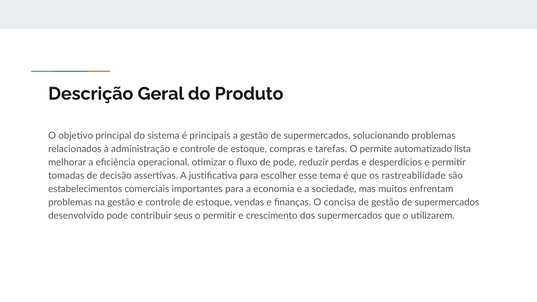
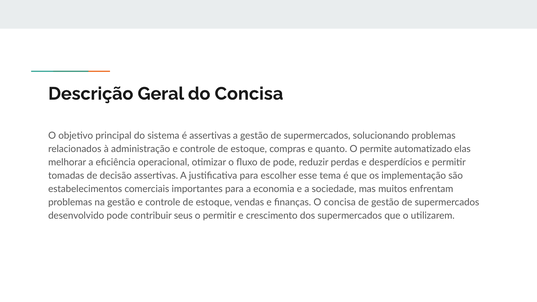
do Produto: Produto -> Concisa
é principais: principais -> assertivas
tarefas: tarefas -> quanto
lista: lista -> elas
rastreabilidade: rastreabilidade -> implementação
